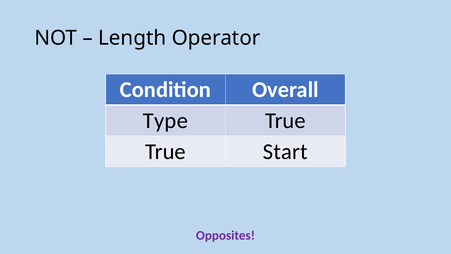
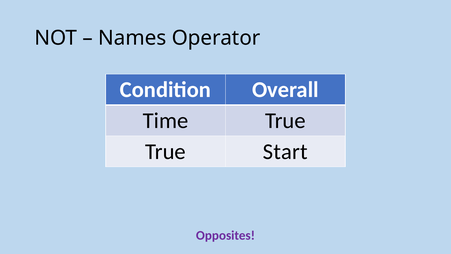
Length: Length -> Names
Type: Type -> Time
